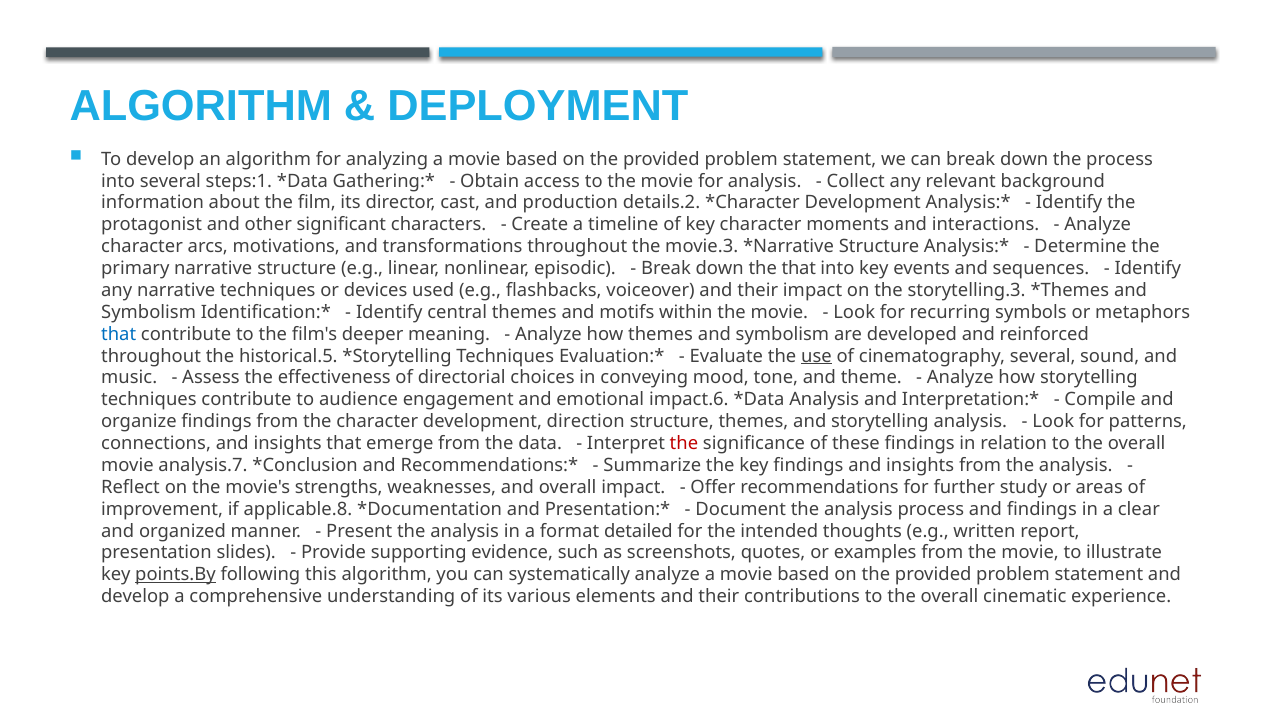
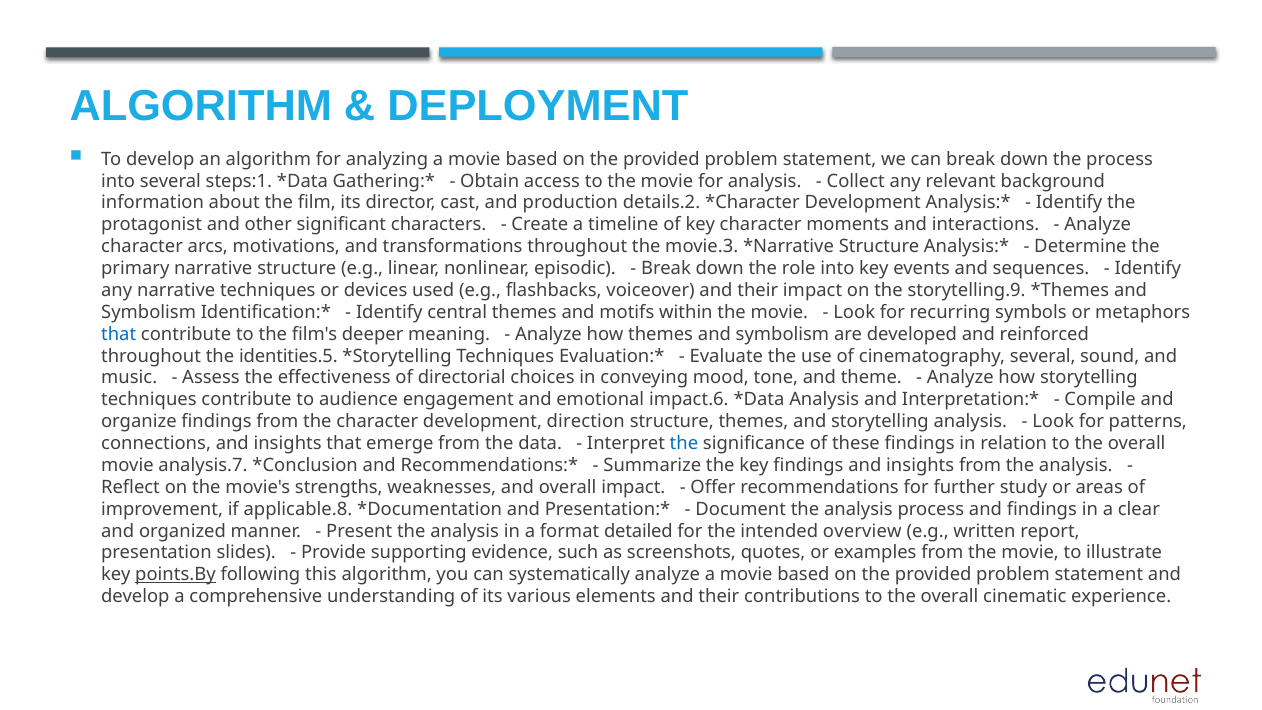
the that: that -> role
storytelling.3: storytelling.3 -> storytelling.9
historical.5: historical.5 -> identities.5
use underline: present -> none
the at (684, 443) colour: red -> blue
thoughts: thoughts -> overview
